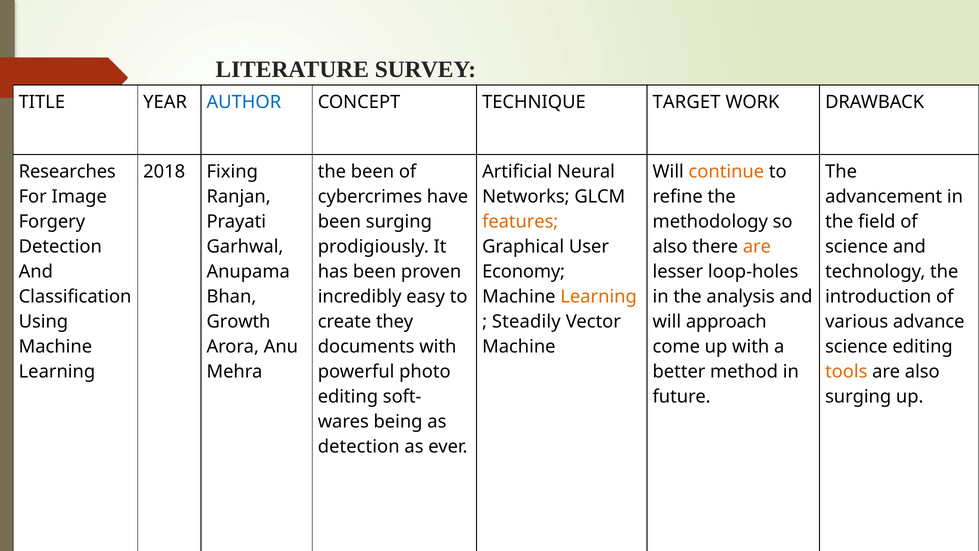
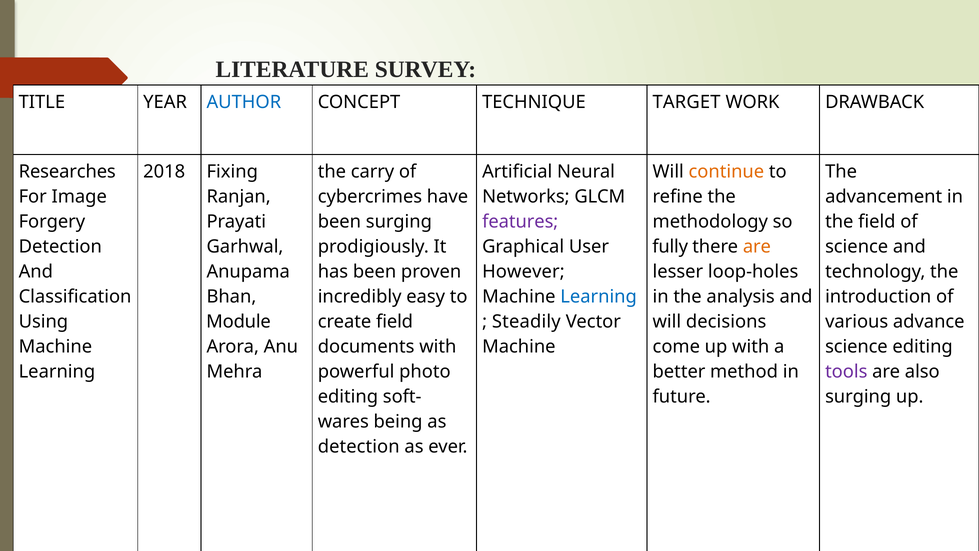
the been: been -> carry
features colour: orange -> purple
also at (670, 247): also -> fully
Economy: Economy -> However
Learning at (599, 296) colour: orange -> blue
Growth: Growth -> Module
create they: they -> field
approach: approach -> decisions
tools colour: orange -> purple
